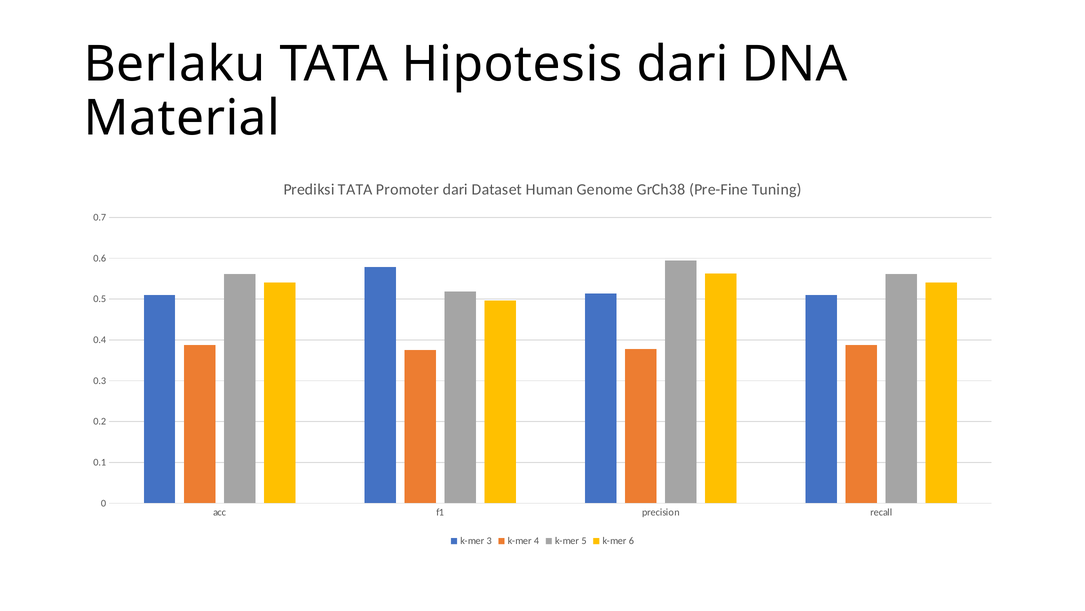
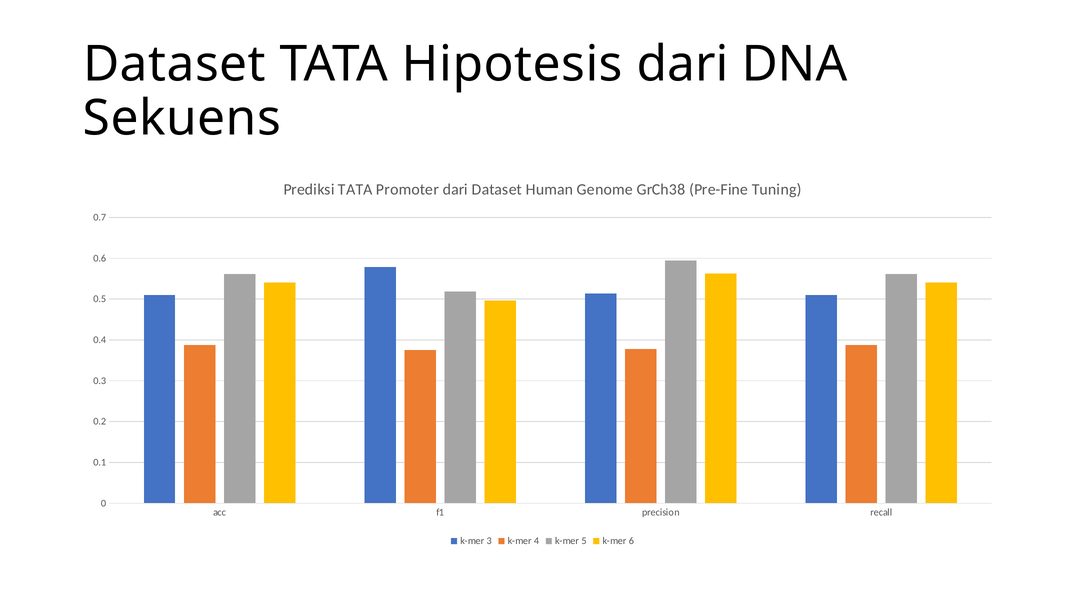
Berlaku at (175, 64): Berlaku -> Dataset
Material: Material -> Sekuens
